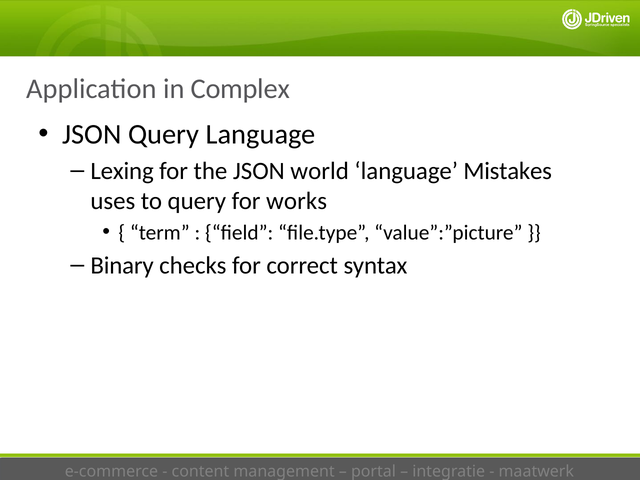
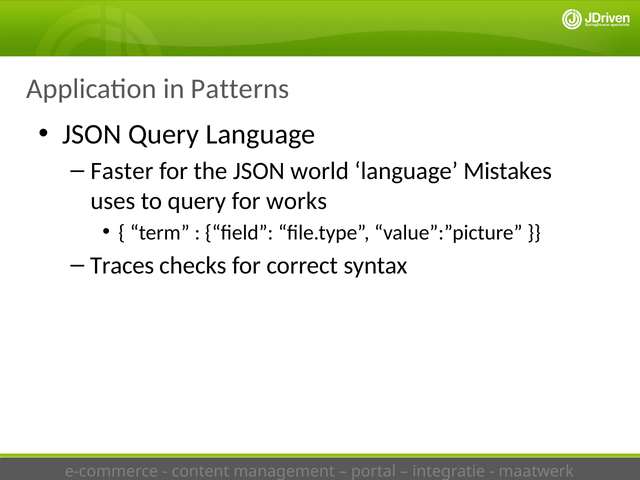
Complex: Complex -> Patterns
Lexing: Lexing -> Faster
Binary: Binary -> Traces
